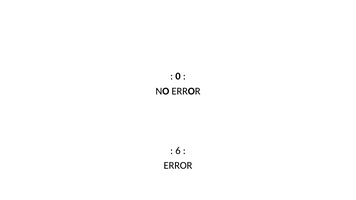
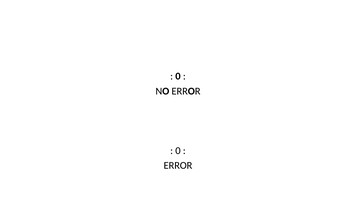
6 at (178, 151): 6 -> 0
